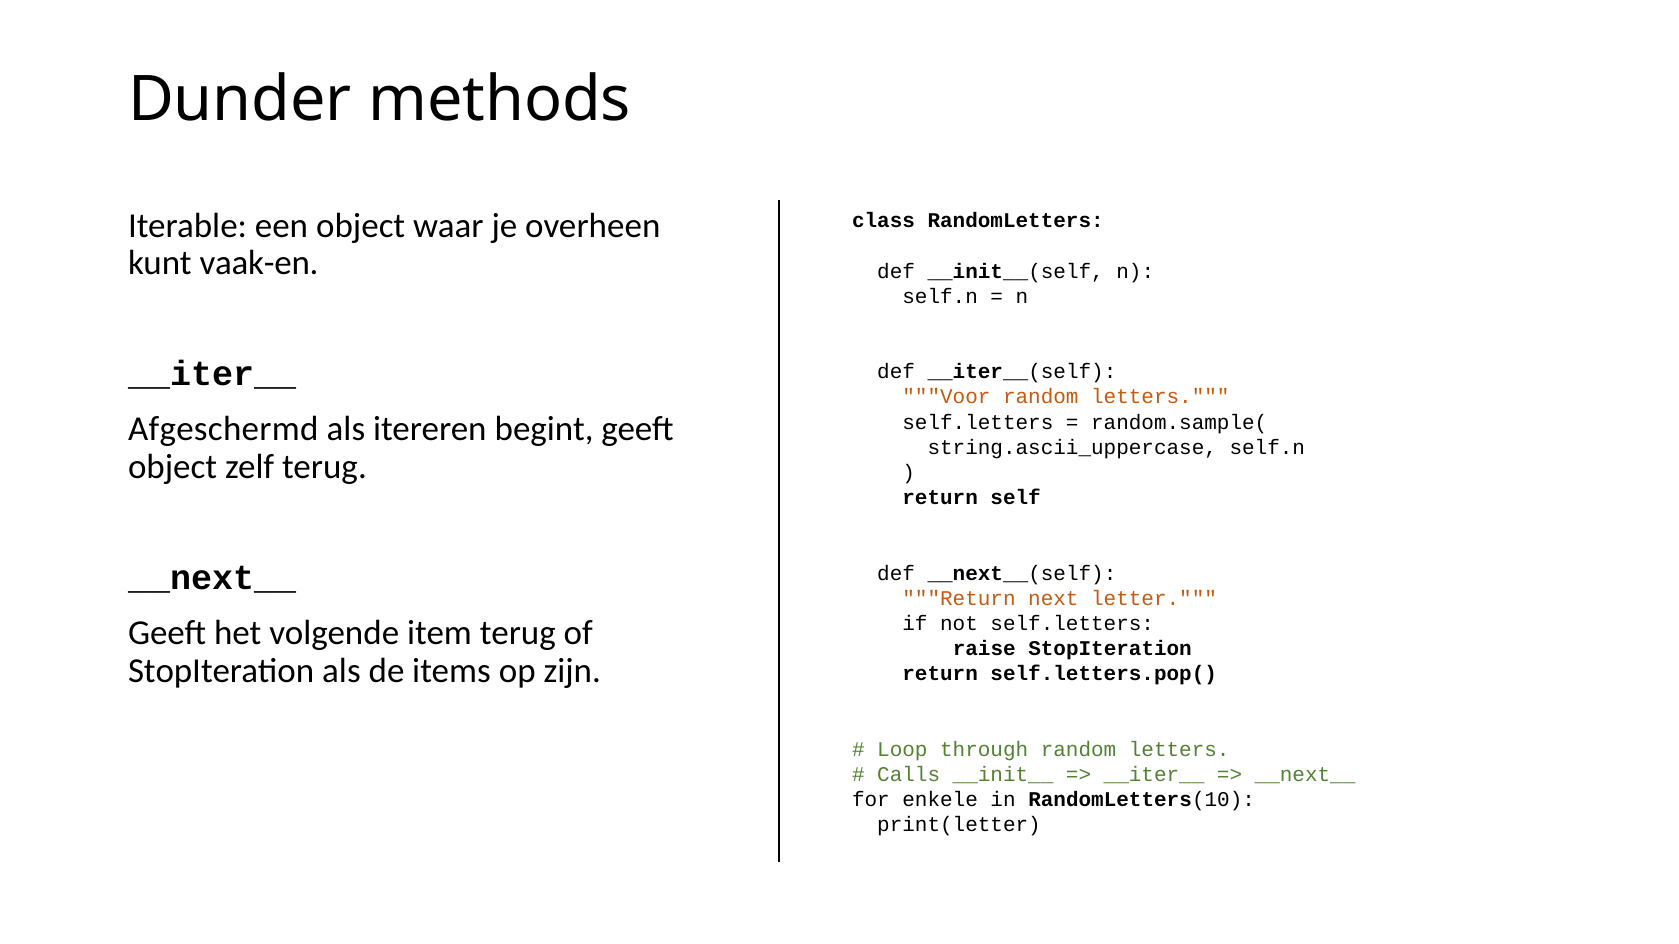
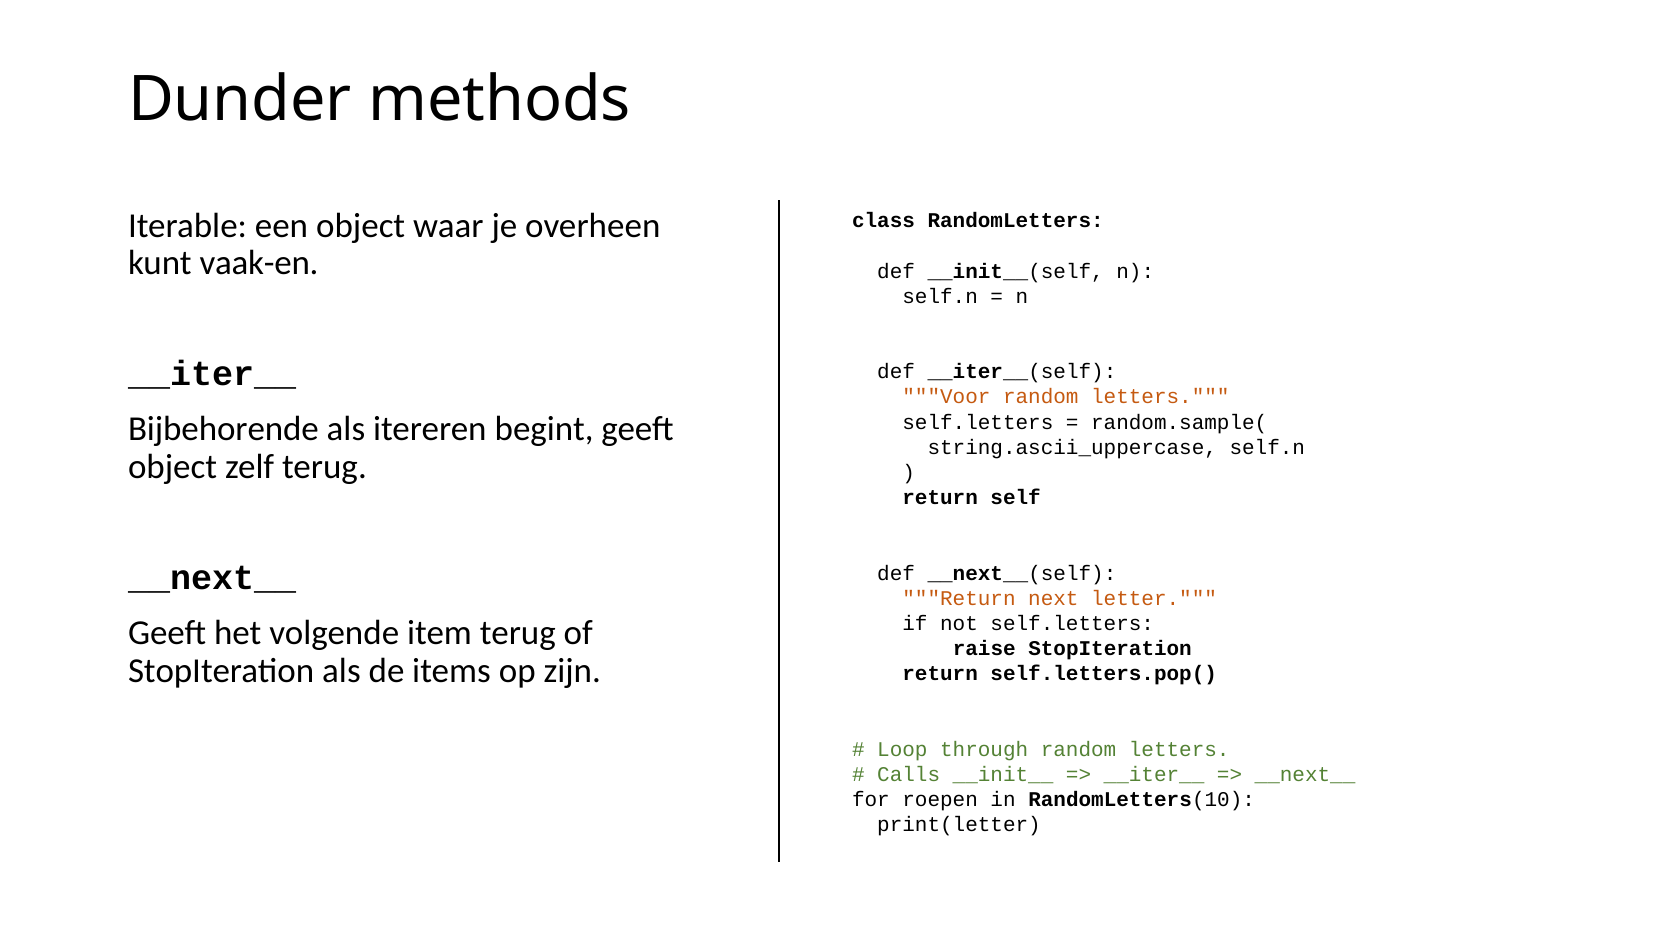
Afgeschermd: Afgeschermd -> Bijbehorende
enkele: enkele -> roepen
